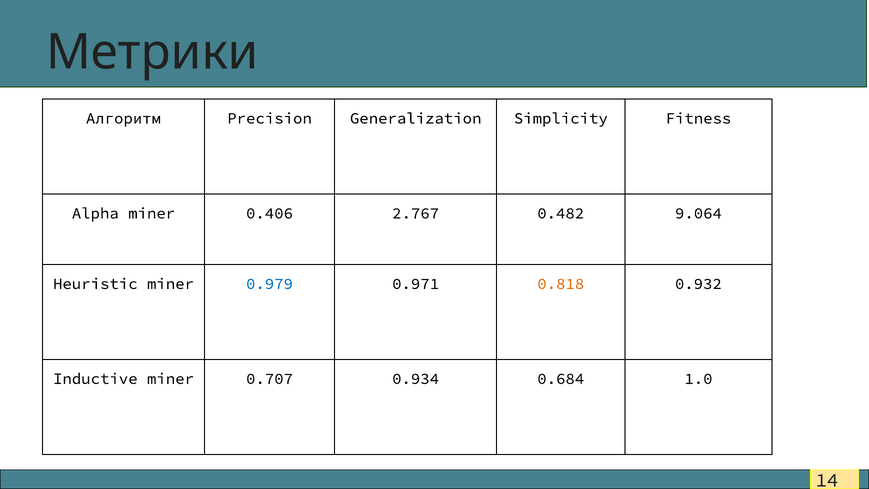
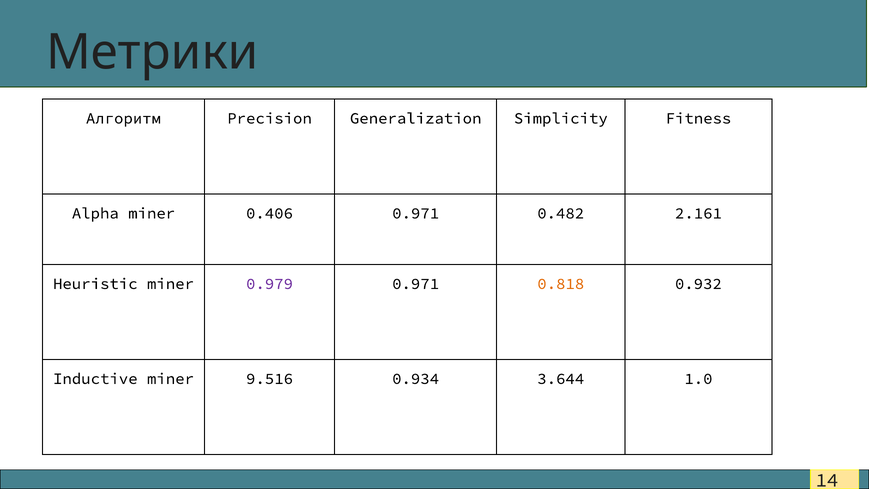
0.406 2.767: 2.767 -> 0.971
9.064: 9.064 -> 2.161
0.979 colour: blue -> purple
0.707: 0.707 -> 9.516
0.684: 0.684 -> 3.644
